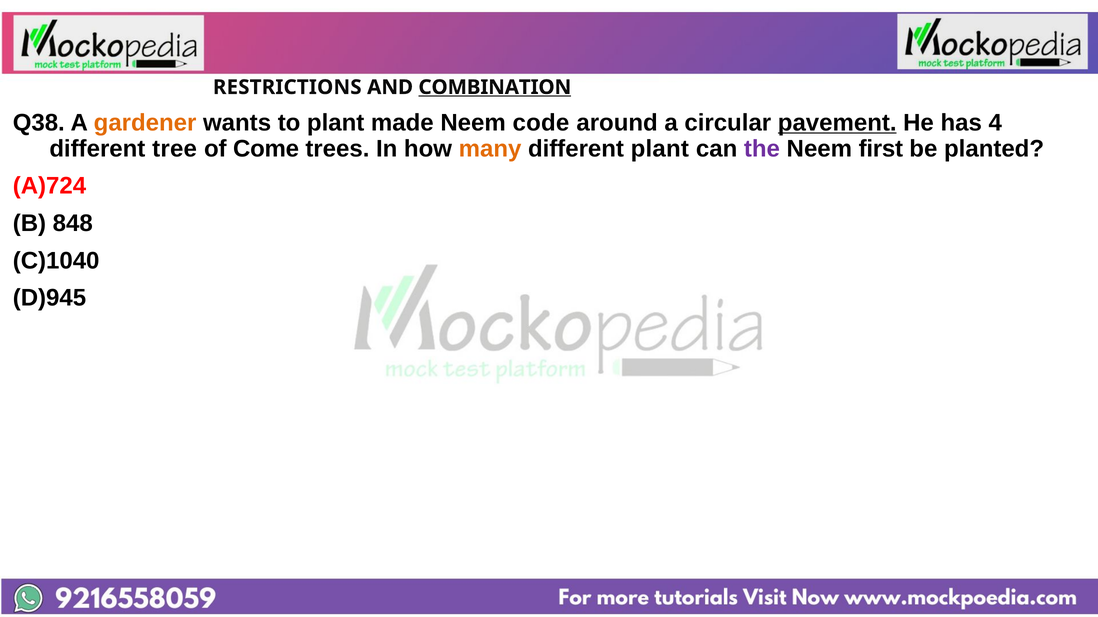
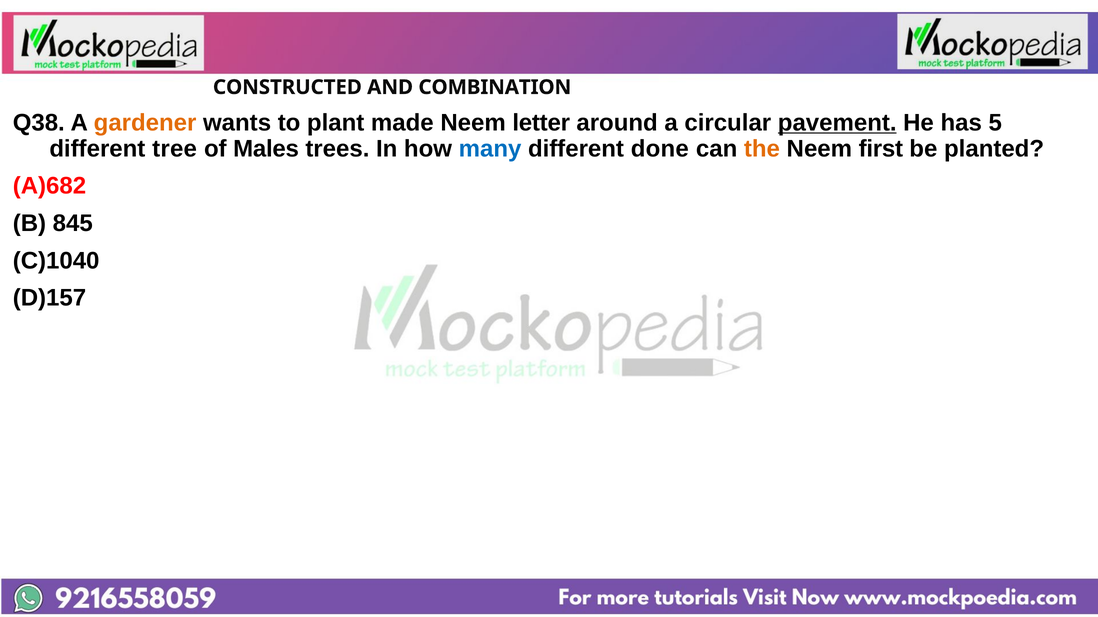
RESTRICTIONS: RESTRICTIONS -> CONSTRUCTED
COMBINATION underline: present -> none
code: code -> letter
4: 4 -> 5
Come: Come -> Males
many colour: orange -> blue
different plant: plant -> done
the colour: purple -> orange
A)724: A)724 -> A)682
848: 848 -> 845
D)945: D)945 -> D)157
